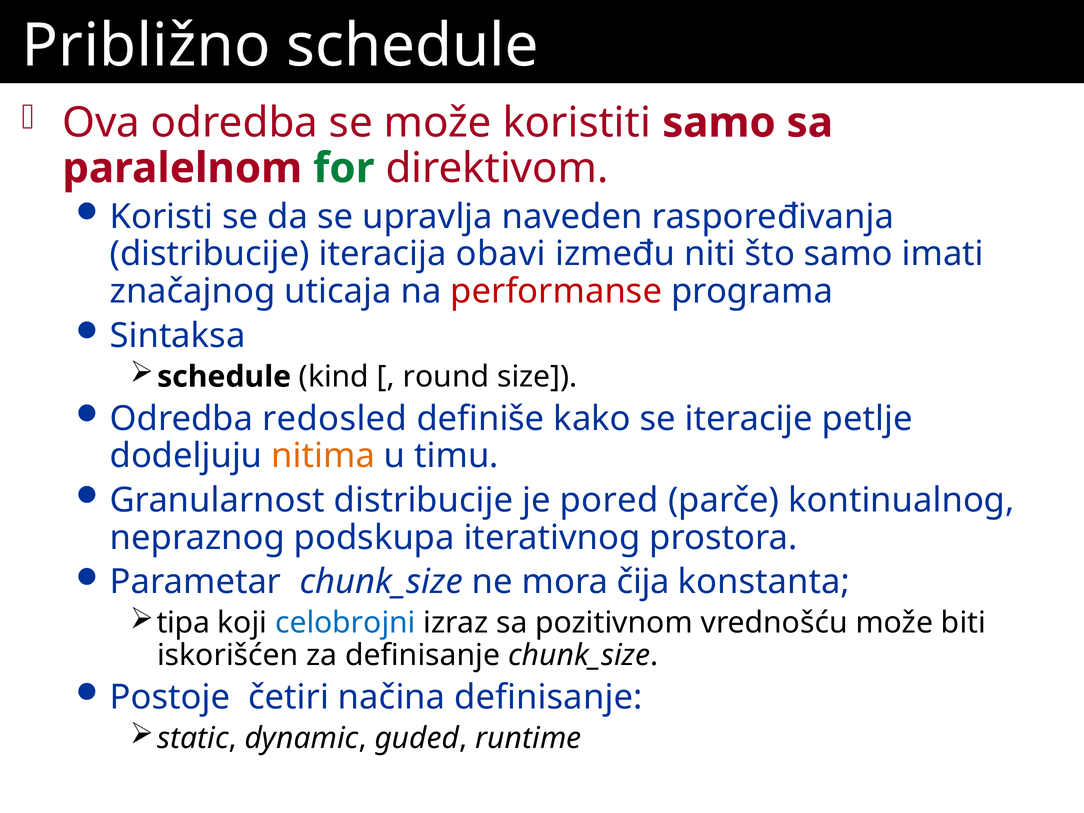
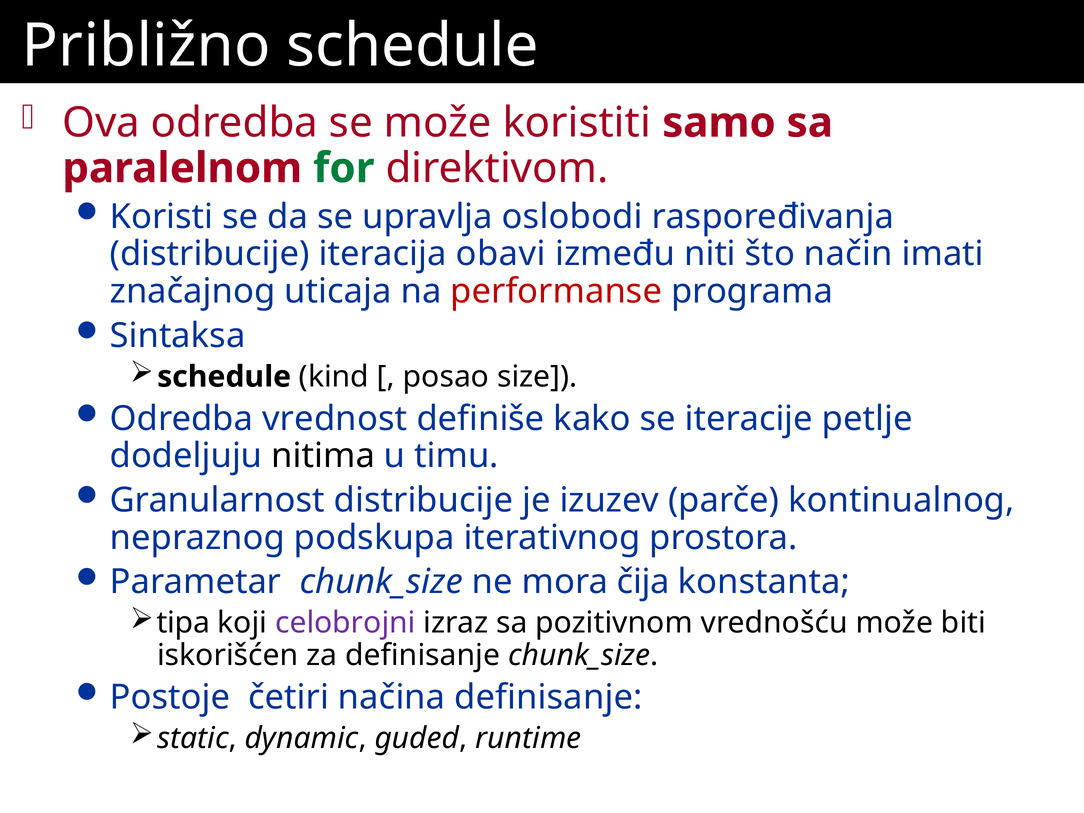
naveden: naveden -> oslobodi
što samo: samo -> način
round: round -> posao
redosled: redosled -> vrednost
nitima colour: orange -> black
pored: pored -> izuzev
celobrojni colour: blue -> purple
